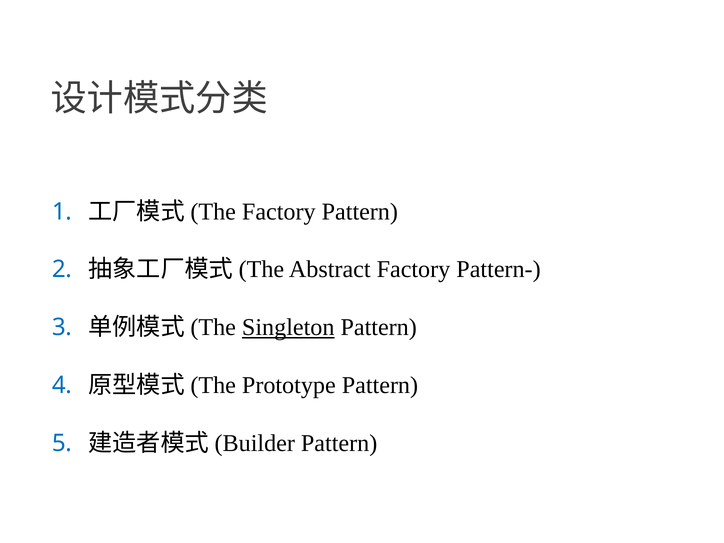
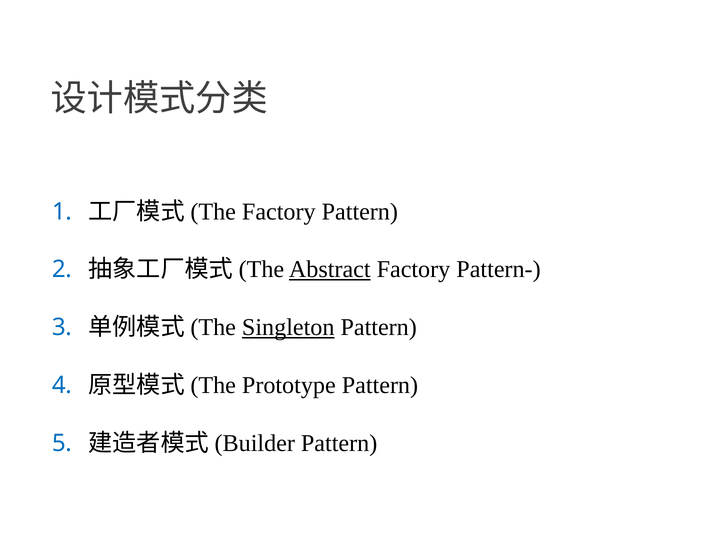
Abstract underline: none -> present
